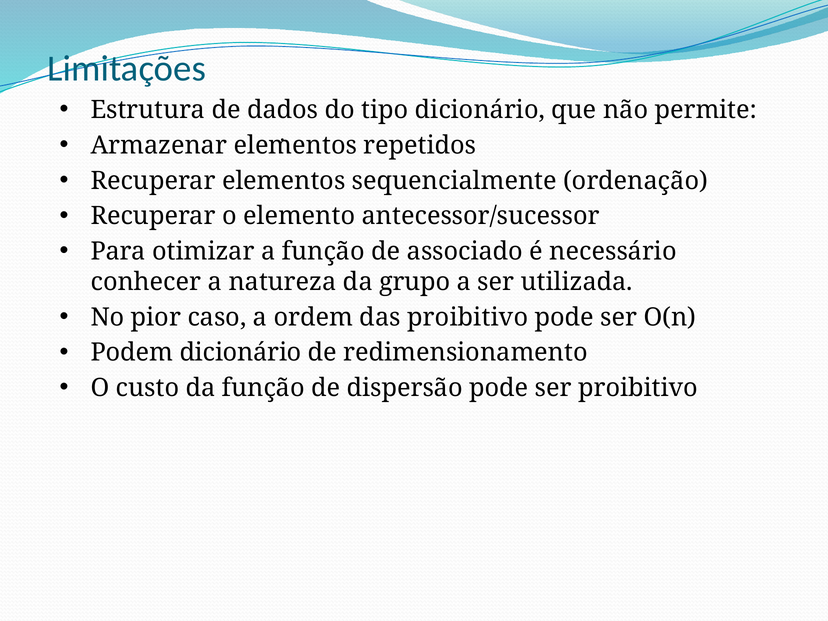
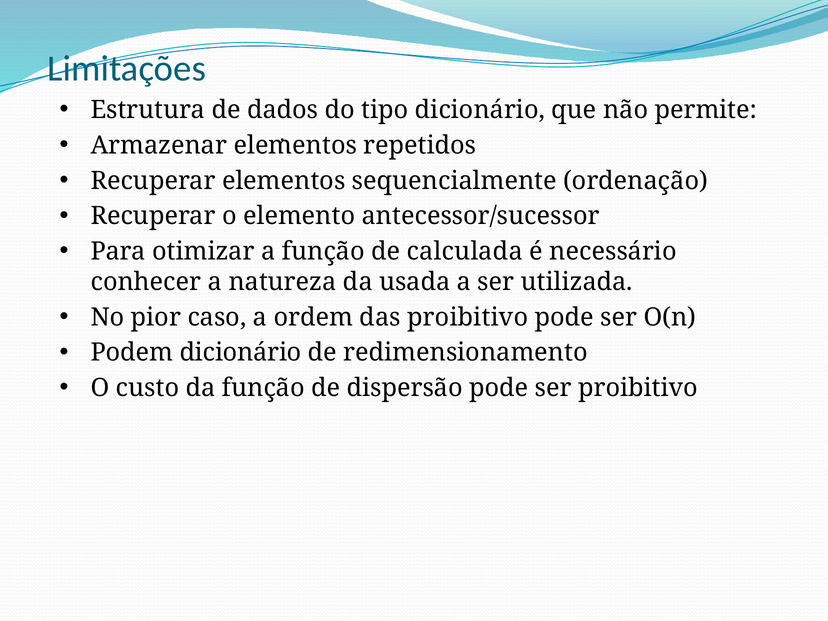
associado: associado -> calculada
grupo: grupo -> usada
